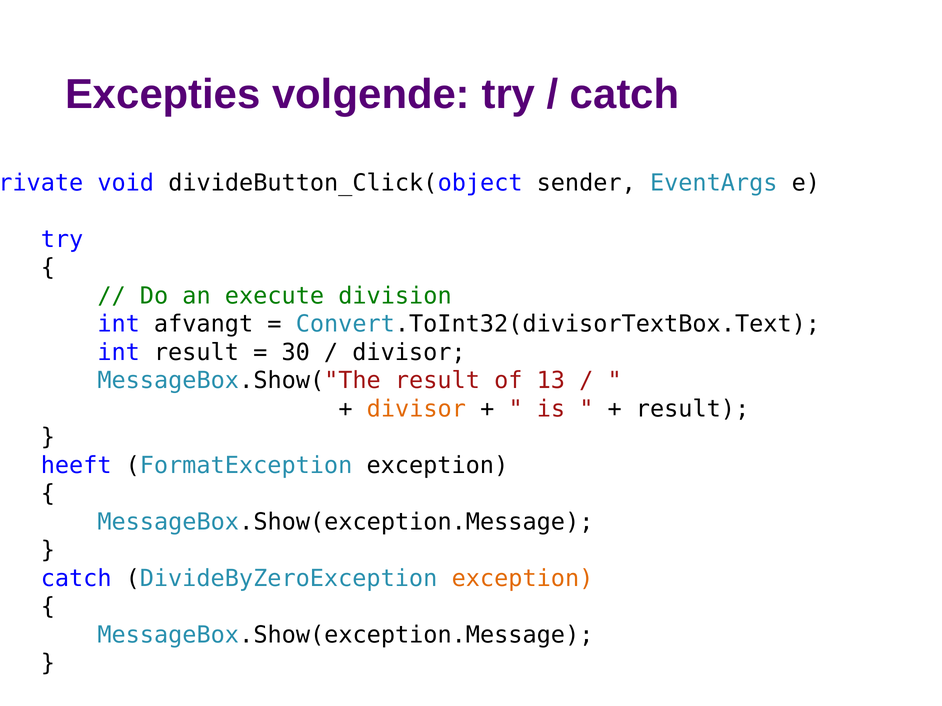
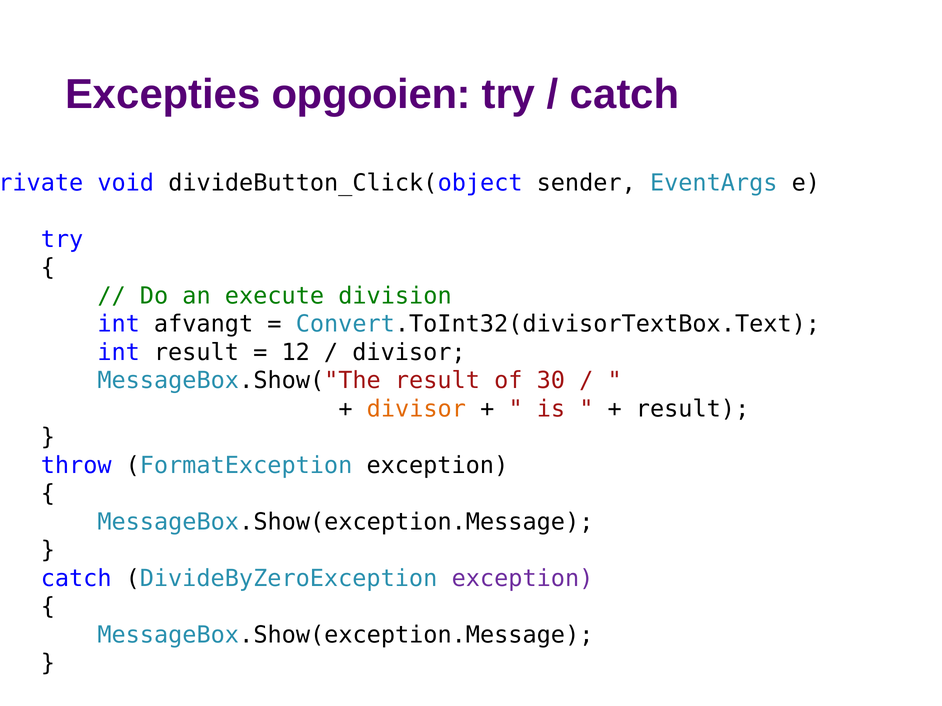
volgende: volgende -> opgooien
30: 30 -> 12
13: 13 -> 30
heeft: heeft -> throw
exception at (523, 579) colour: orange -> purple
